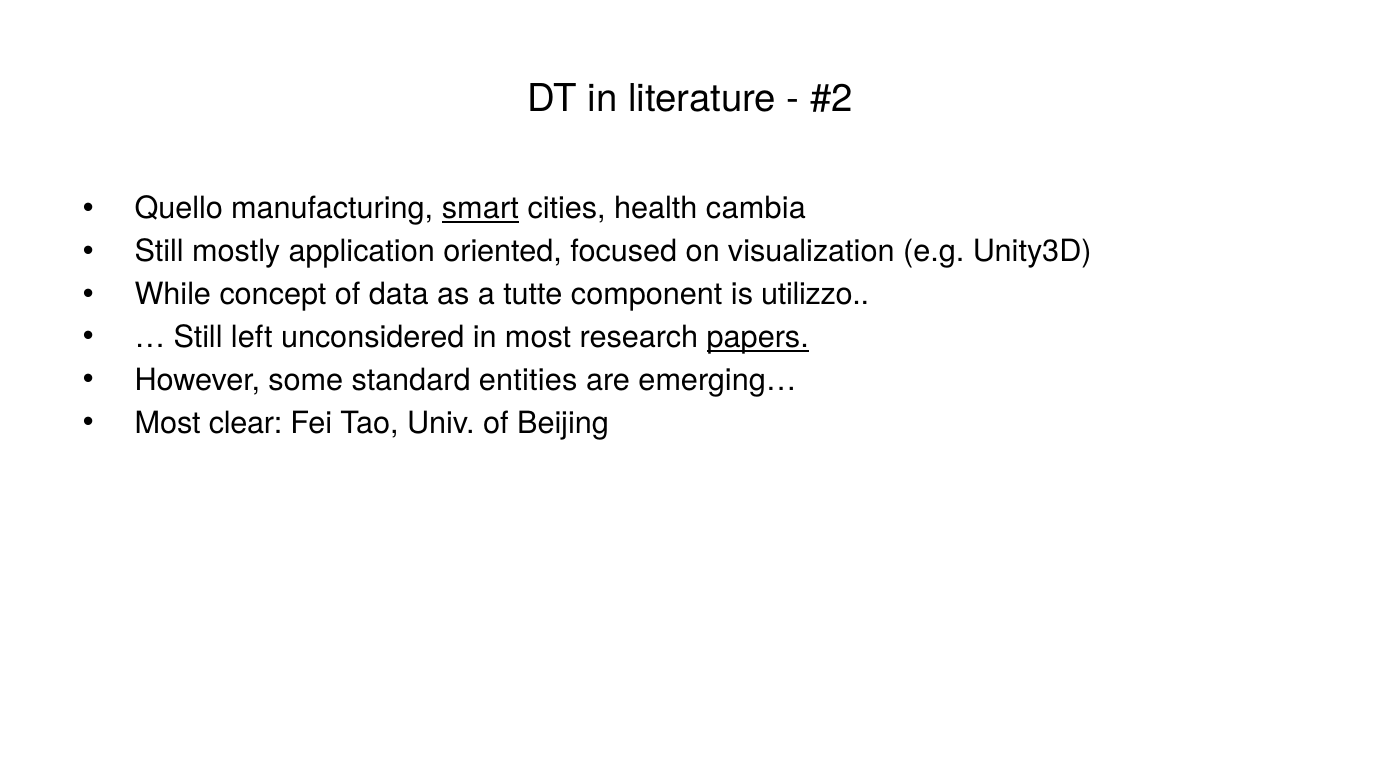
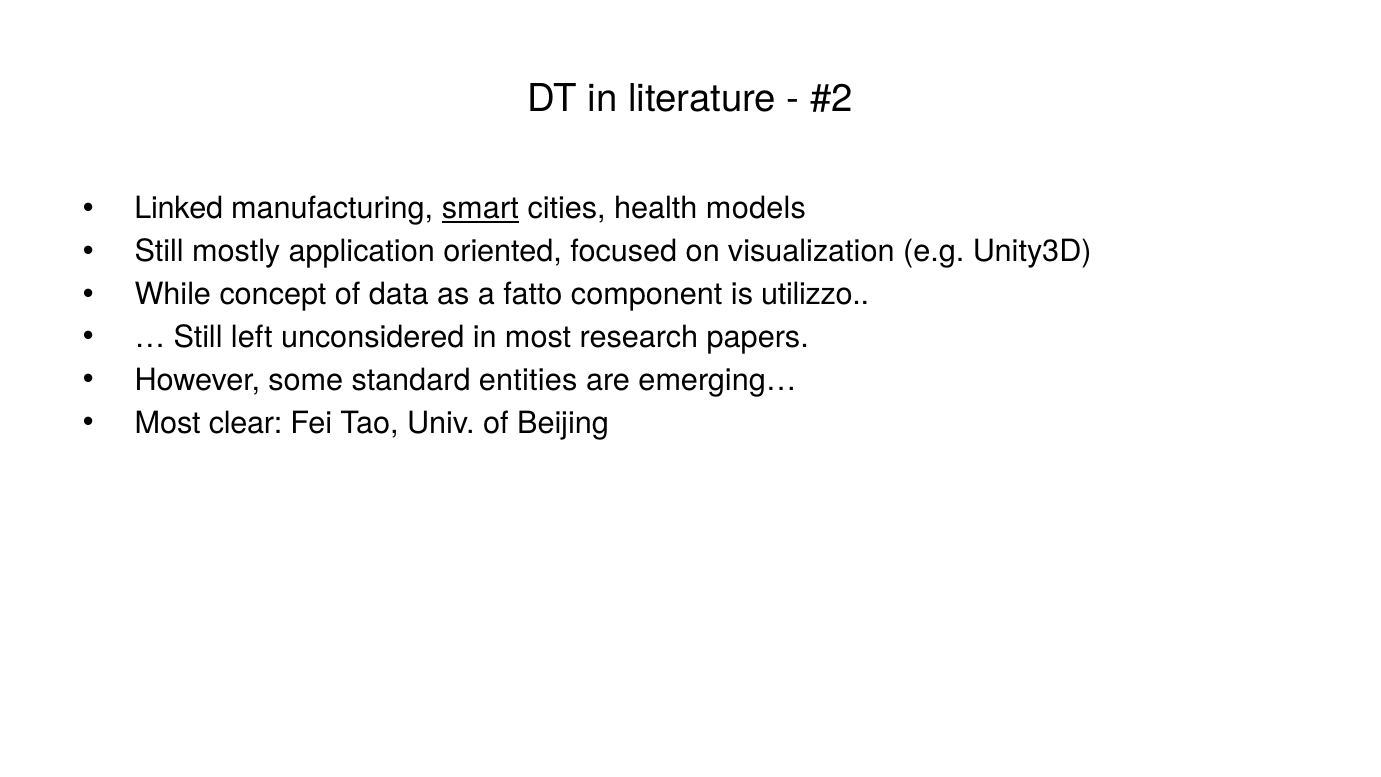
Quello: Quello -> Linked
cambia: cambia -> models
tutte: tutte -> fatto
papers underline: present -> none
